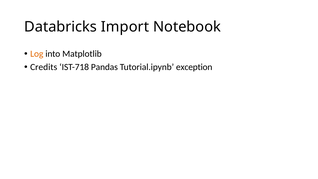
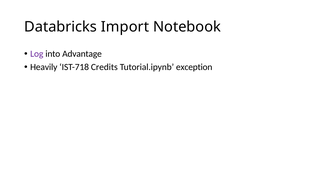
Log colour: orange -> purple
Matplotlib: Matplotlib -> Advantage
Credits: Credits -> Heavily
Pandas: Pandas -> Credits
